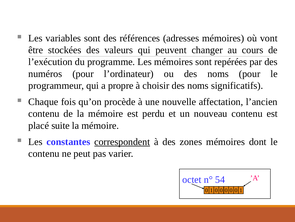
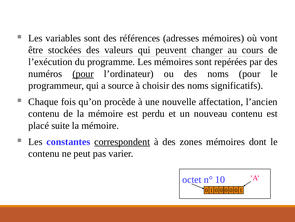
pour at (83, 74) underline: none -> present
propre: propre -> source
54: 54 -> 10
